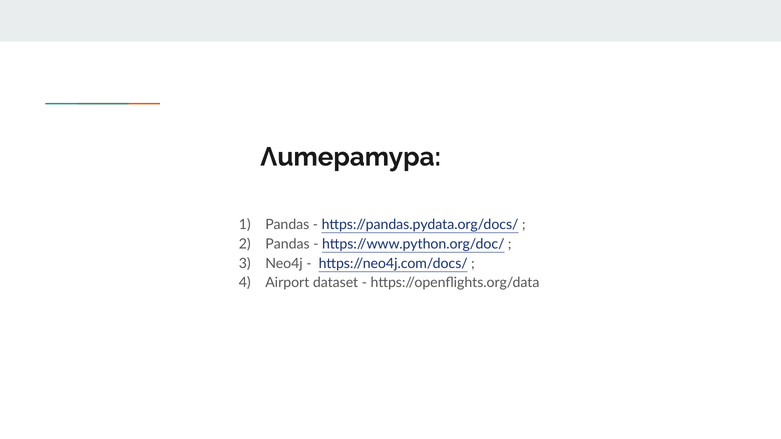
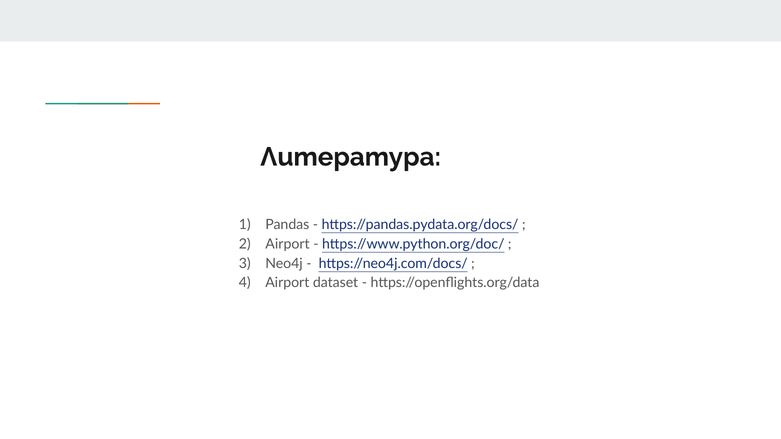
Pandas at (288, 244): Pandas -> Airport
